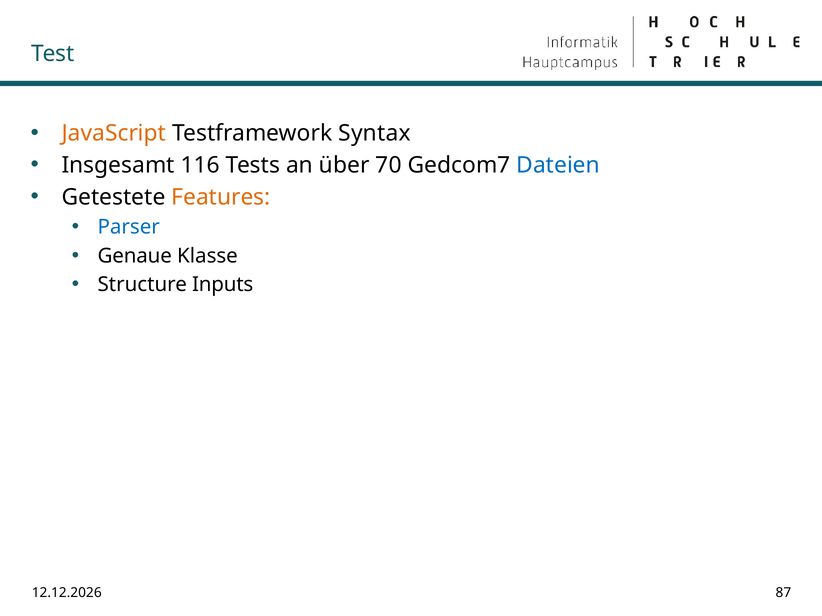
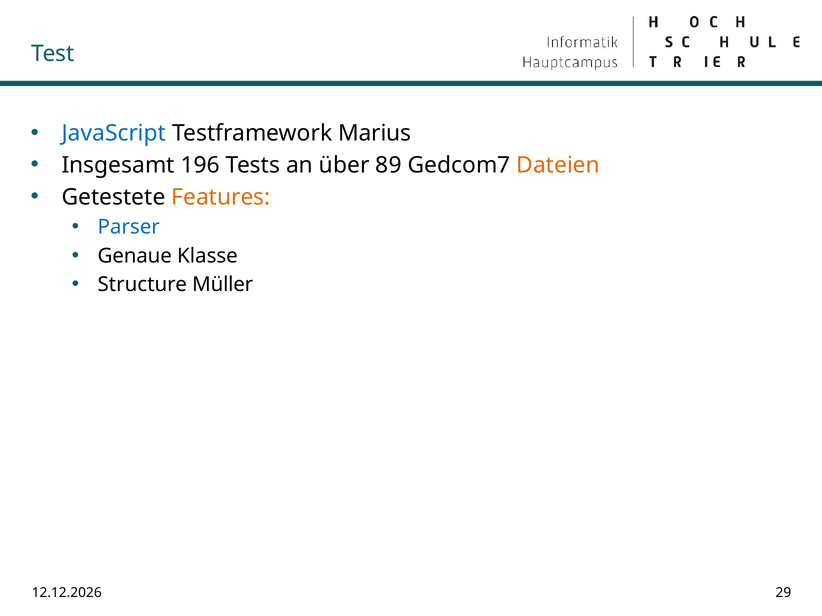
JavaScript colour: orange -> blue
Syntax: Syntax -> Marius
116: 116 -> 196
70: 70 -> 89
Dateien colour: blue -> orange
Inputs: Inputs -> Müller
87: 87 -> 29
